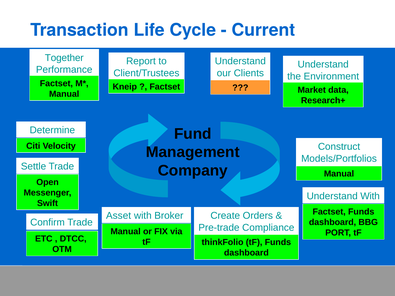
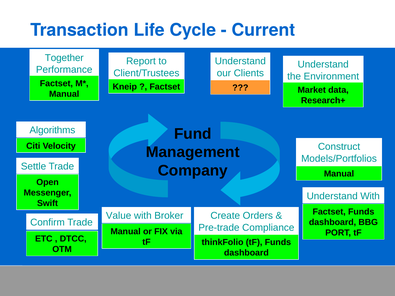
Determine: Determine -> Algorithms
Asset: Asset -> Value
